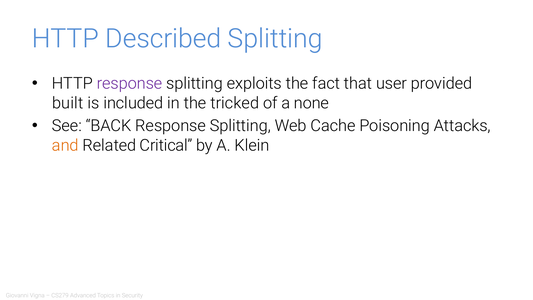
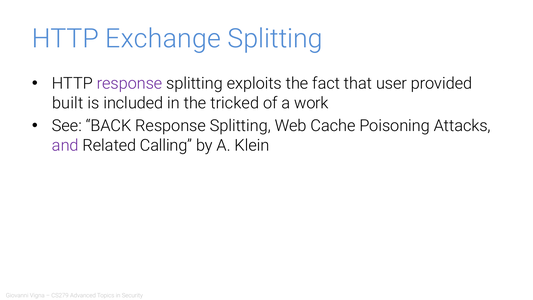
Described: Described -> Exchange
none: none -> work
and colour: orange -> purple
Critical: Critical -> Calling
